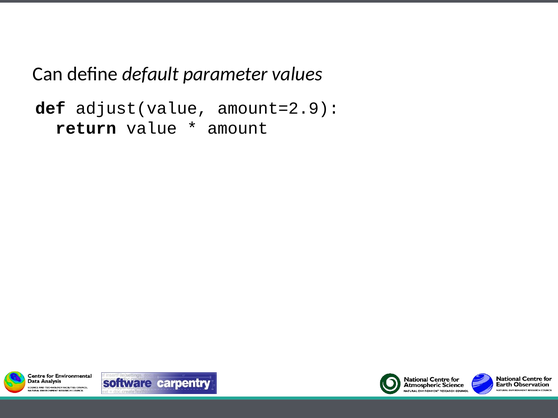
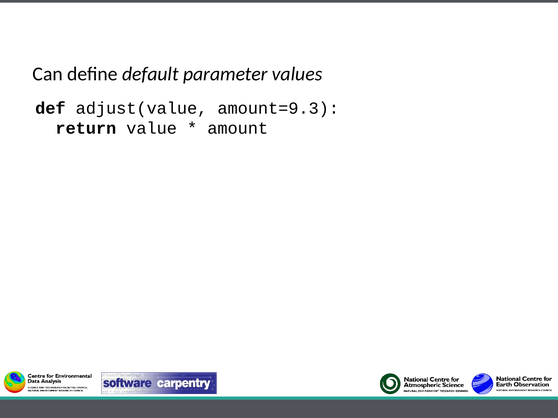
amount=2.9: amount=2.9 -> amount=9.3
